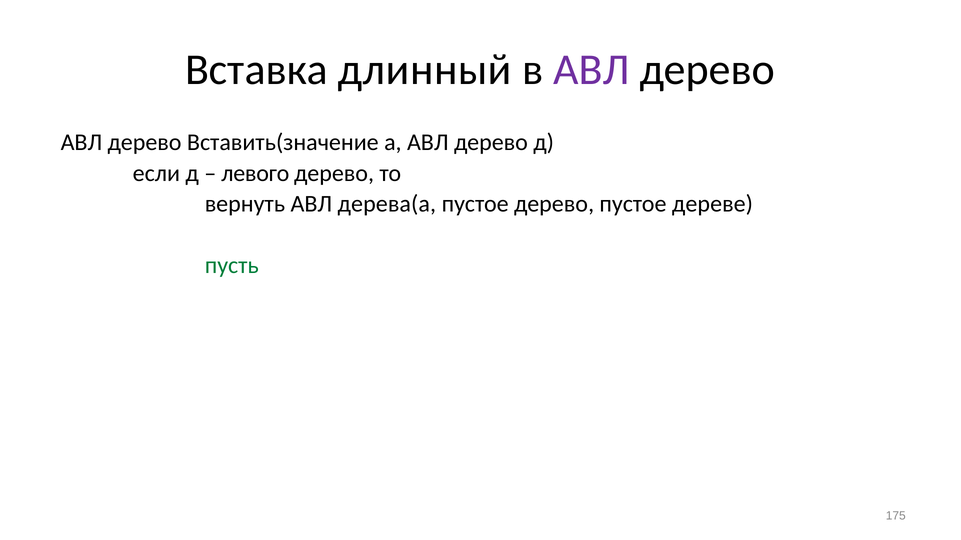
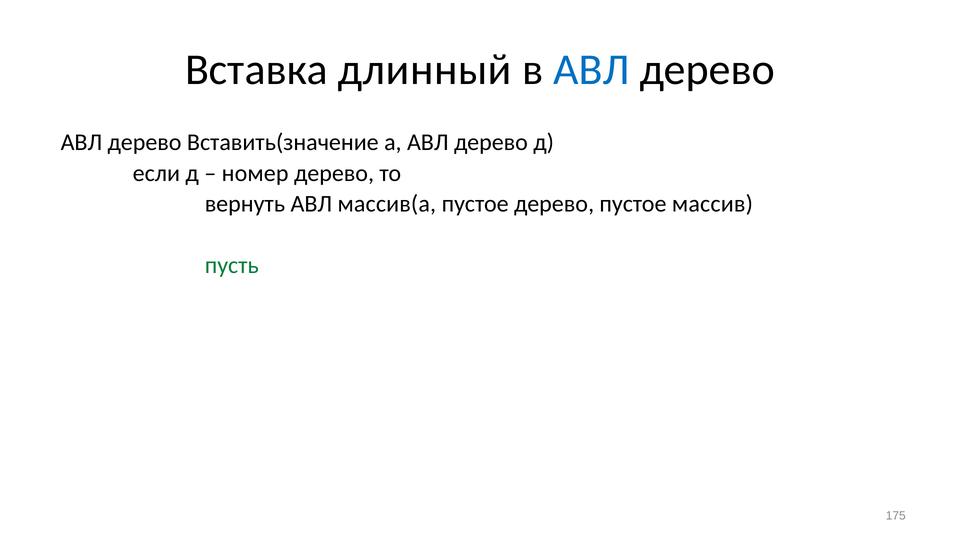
АВЛ at (591, 70) colour: purple -> blue
левого: левого -> номер
дерева(а: дерева(а -> массив(а
дереве: дереве -> массив
